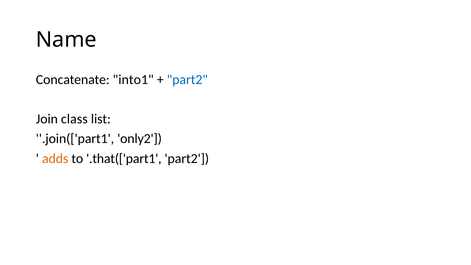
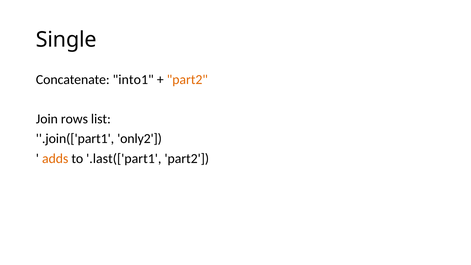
Name: Name -> Single
part2 at (187, 80) colour: blue -> orange
class: class -> rows
.that(['part1: .that(['part1 -> .last(['part1
